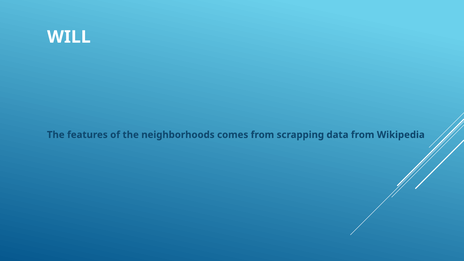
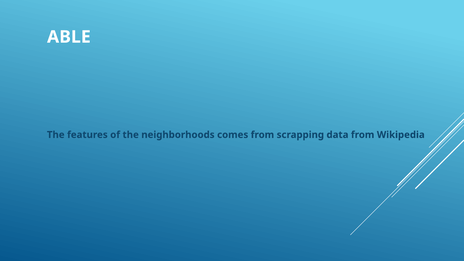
WILL: WILL -> ABLE
